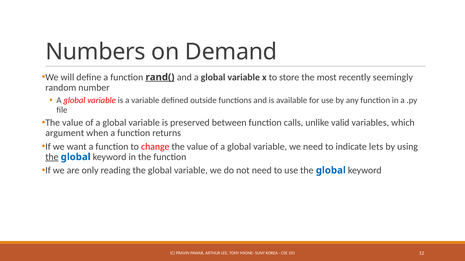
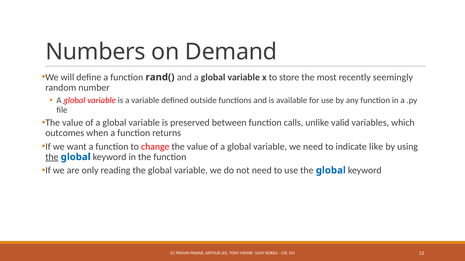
rand( underline: present -> none
argument: argument -> outcomes
lets: lets -> like
